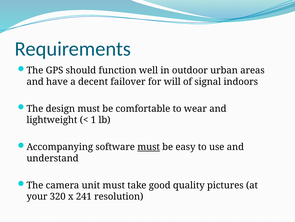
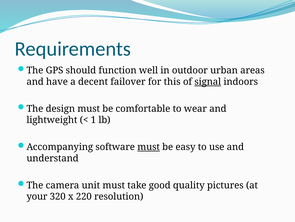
will: will -> this
signal underline: none -> present
241: 241 -> 220
